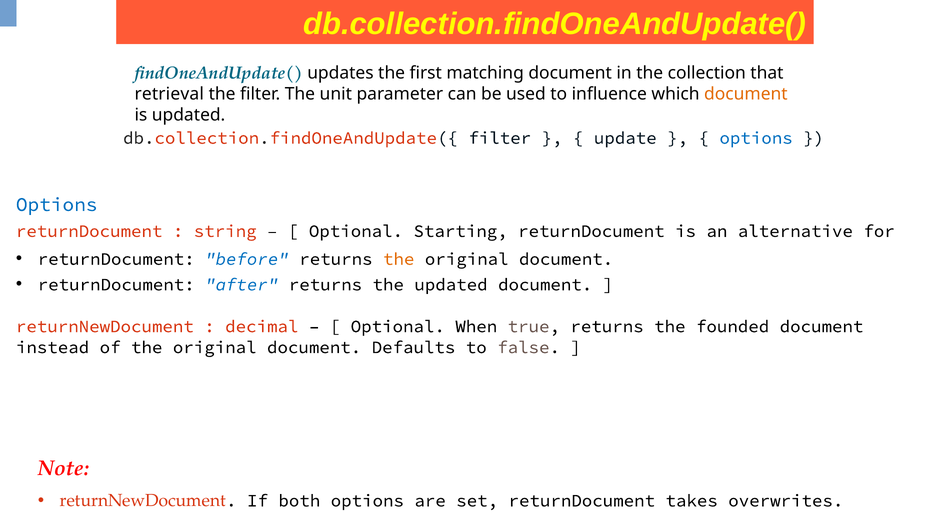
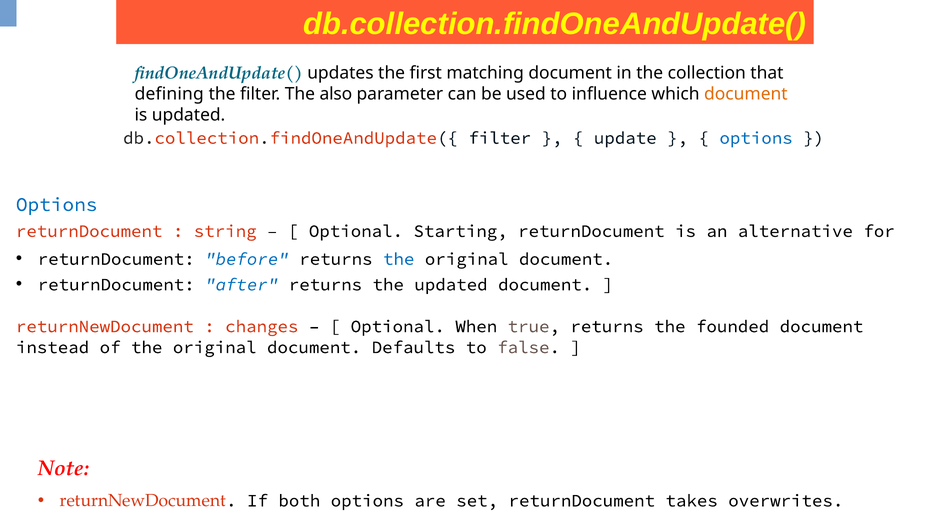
retrieval: retrieval -> defining
unit: unit -> also
the at (399, 259) colour: orange -> blue
decimal: decimal -> changes
